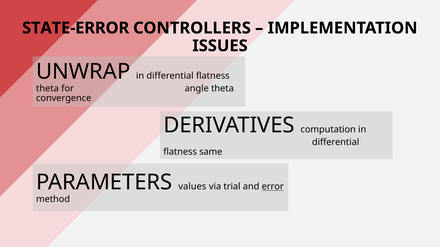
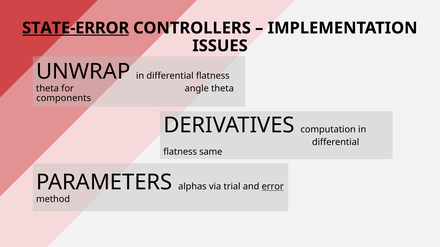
STATE-ERROR underline: none -> present
convergence: convergence -> components
values: values -> alphas
